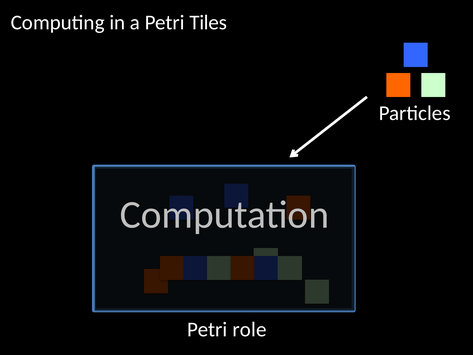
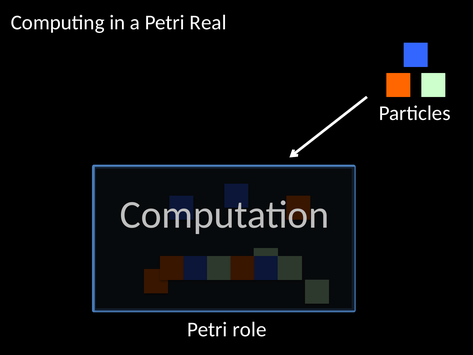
Tiles: Tiles -> Real
